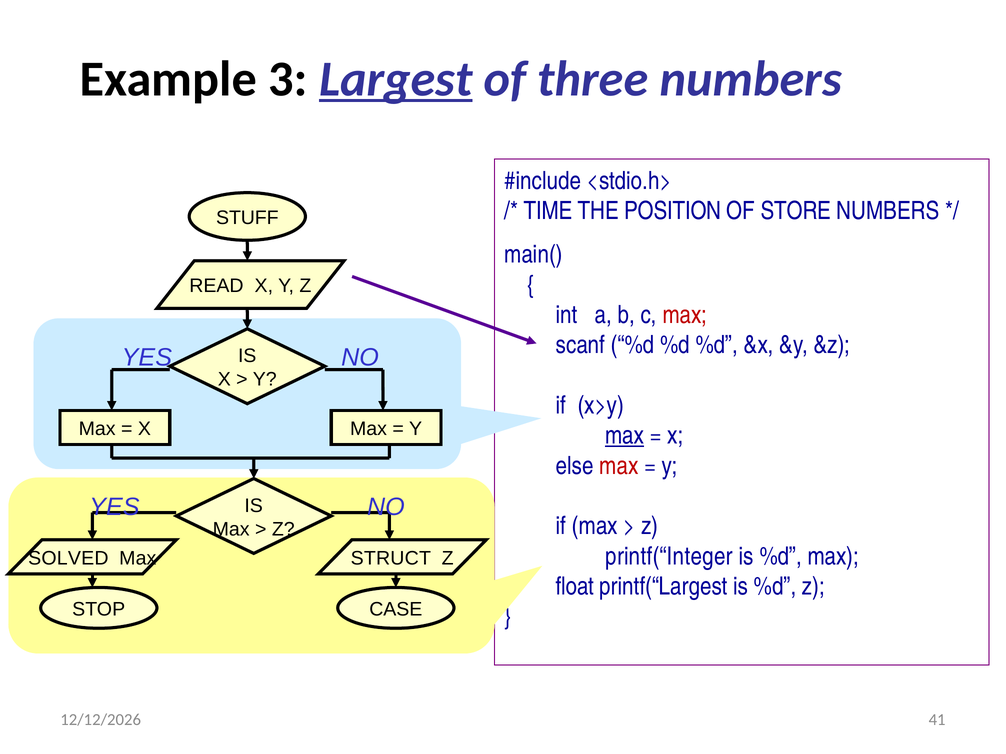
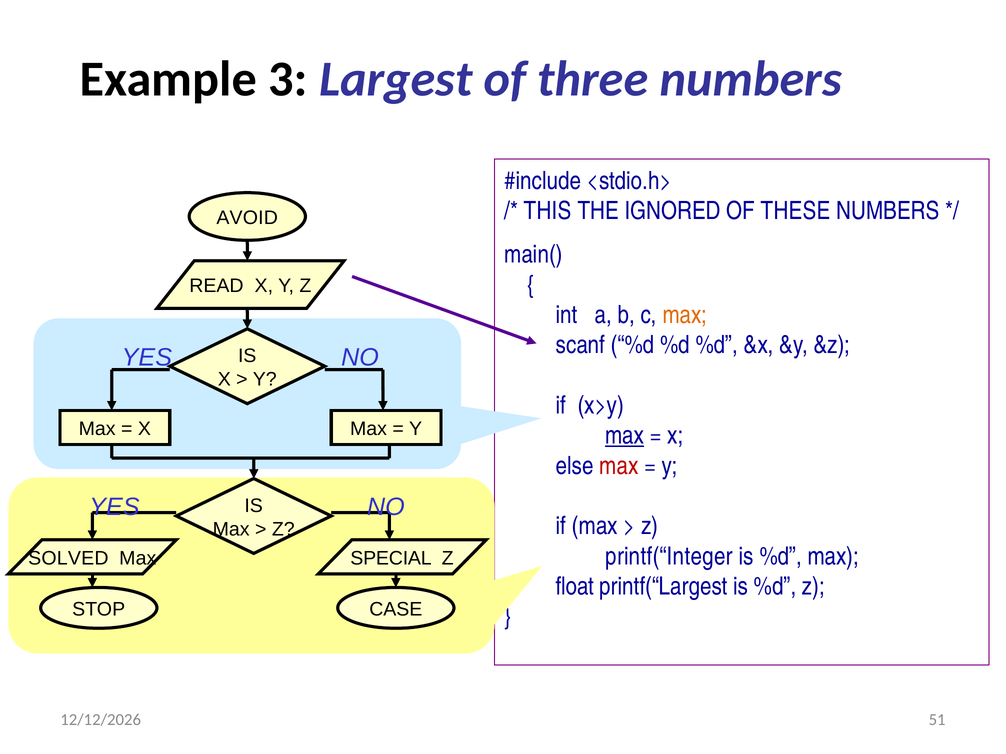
Largest underline: present -> none
TIME: TIME -> THIS
POSITION: POSITION -> IGNORED
STORE: STORE -> THESE
STUFF: STUFF -> AVOID
max at (685, 315) colour: red -> orange
STRUCT: STRUCT -> SPECIAL
41: 41 -> 51
